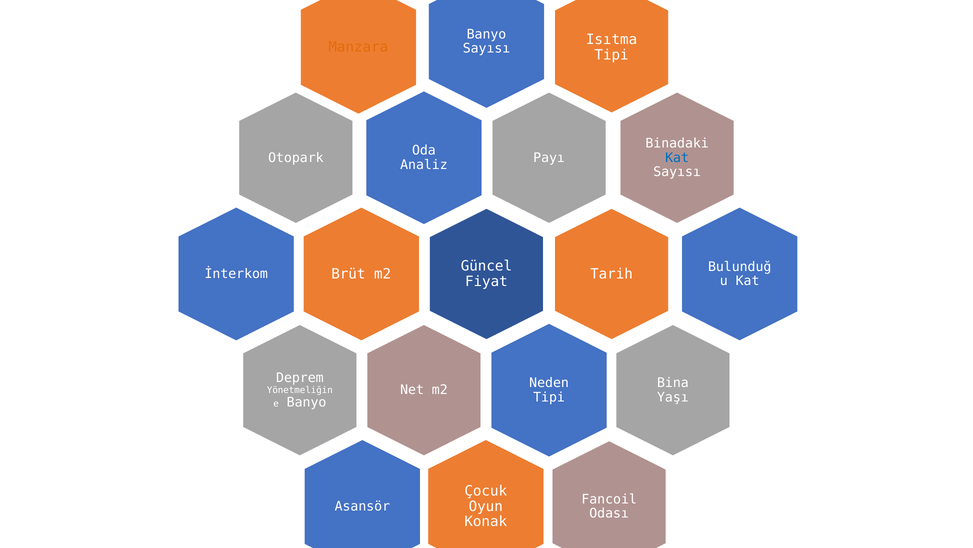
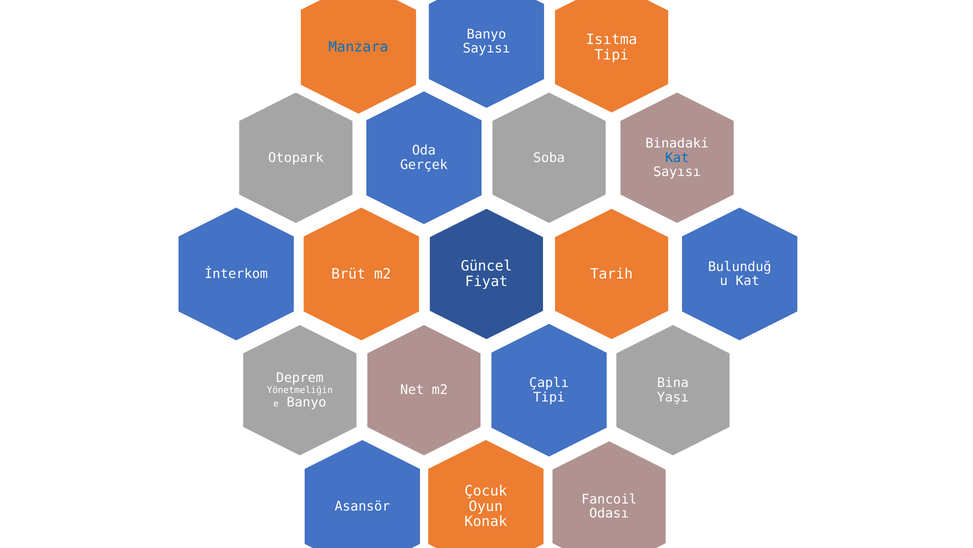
Manzara colour: orange -> blue
Payı: Payı -> Soba
Analiz: Analiz -> Gerçek
Neden: Neden -> Çaplı
